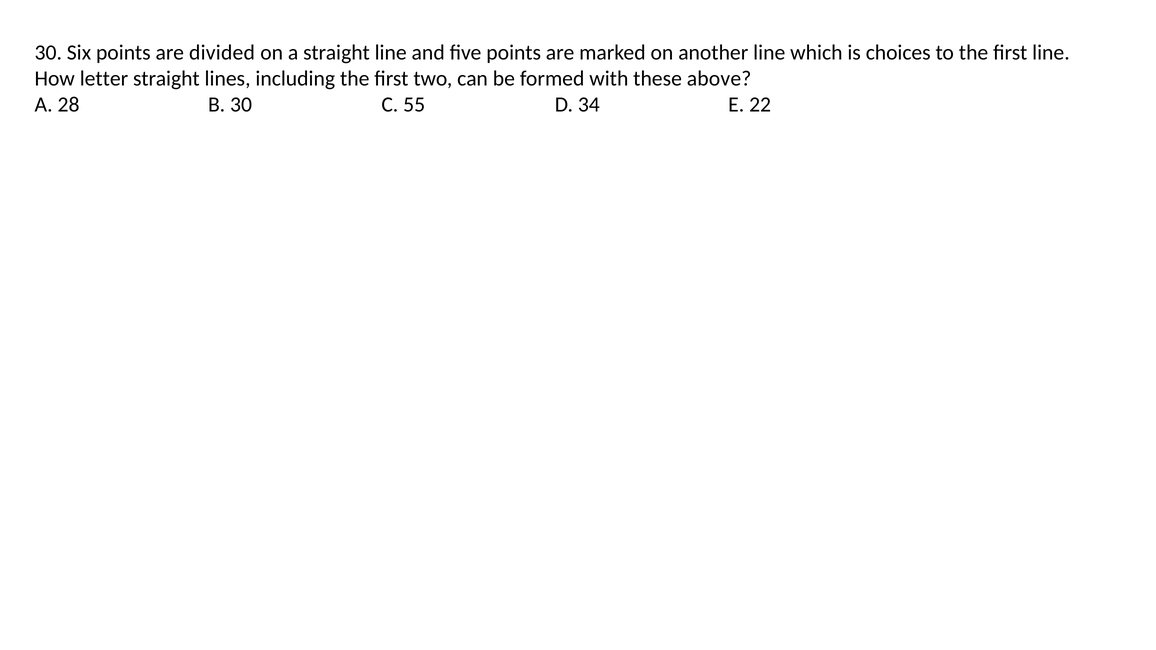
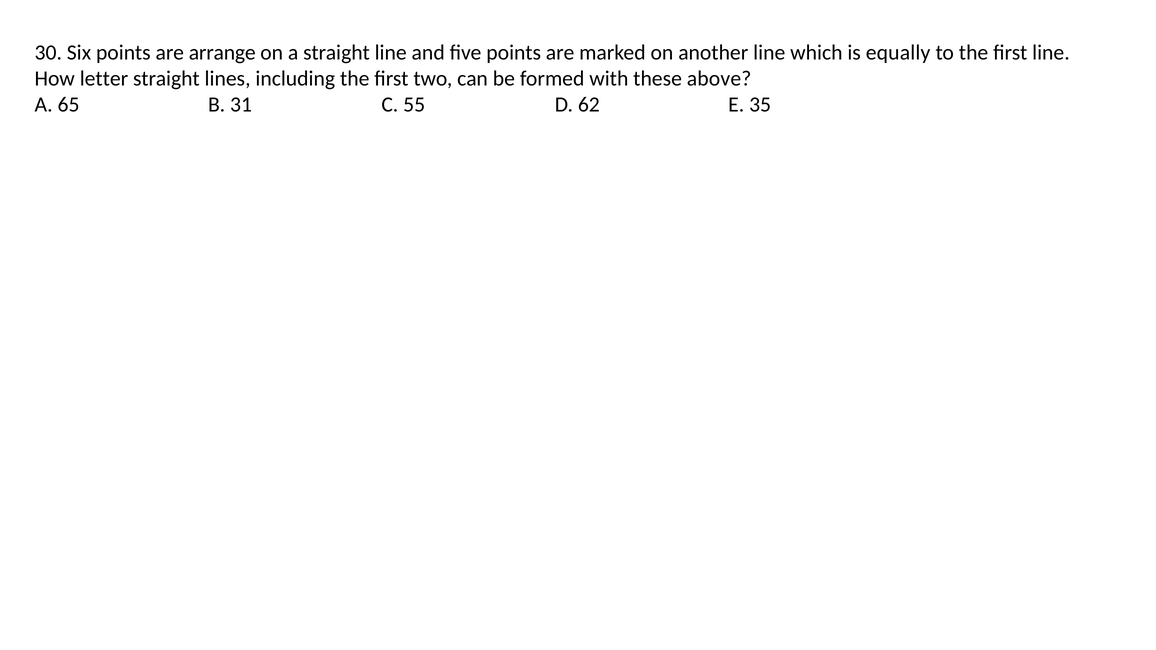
divided: divided -> arrange
choices: choices -> equally
28: 28 -> 65
B 30: 30 -> 31
34: 34 -> 62
22: 22 -> 35
